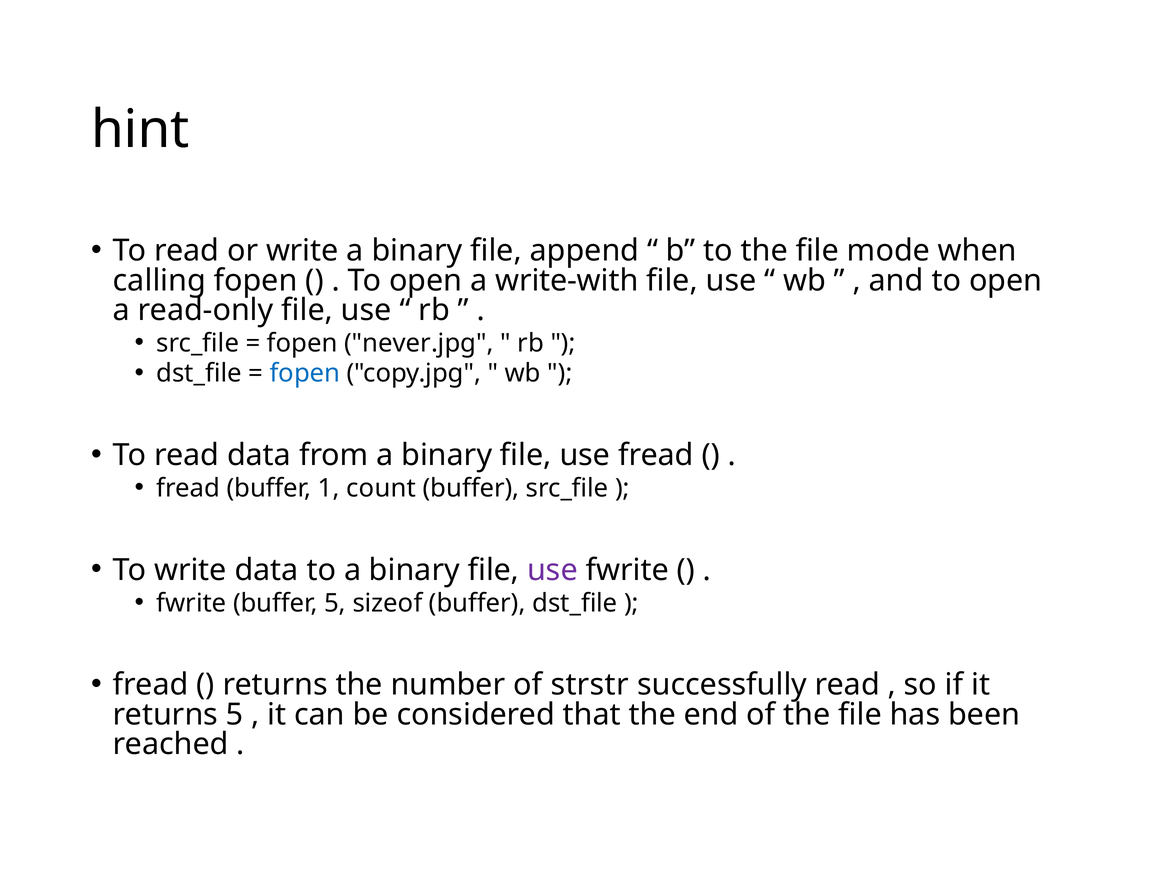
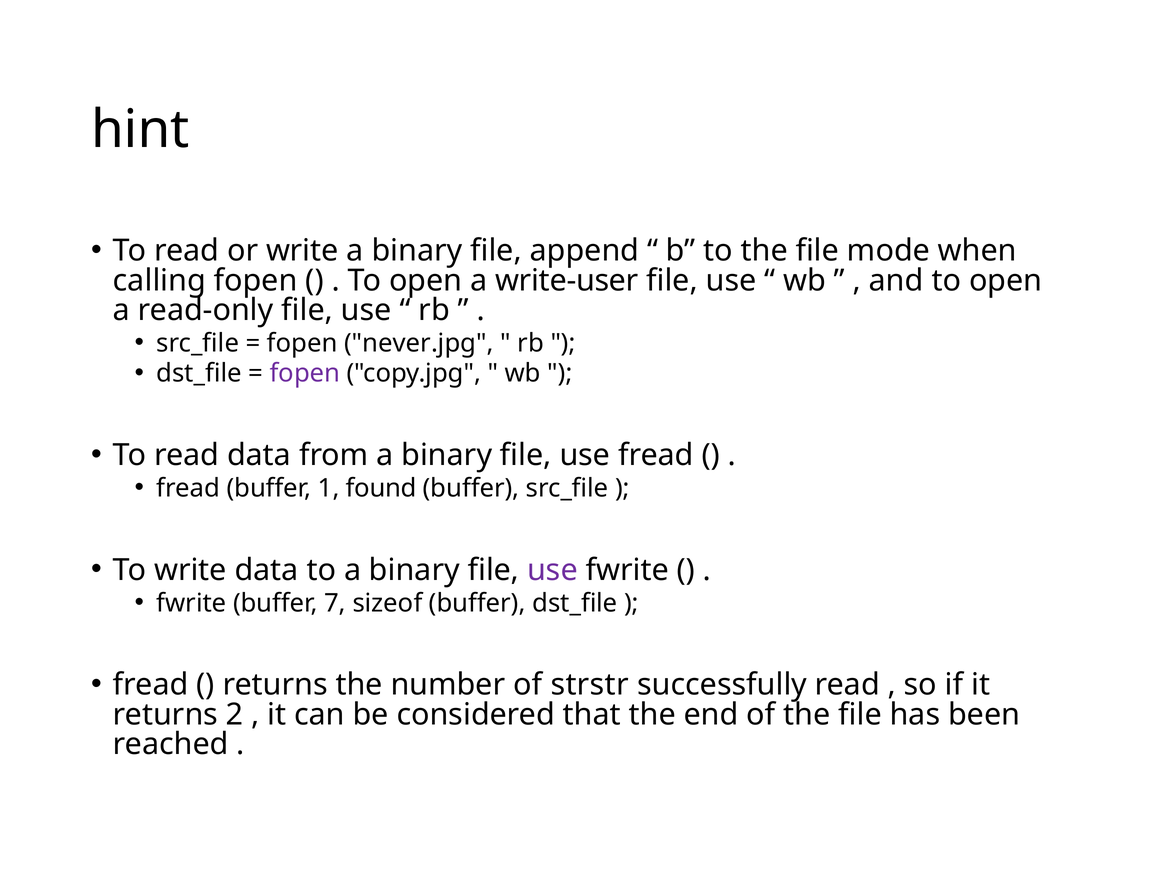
write-with: write-with -> write-user
fopen at (305, 374) colour: blue -> purple
count: count -> found
buffer 5: 5 -> 7
returns 5: 5 -> 2
